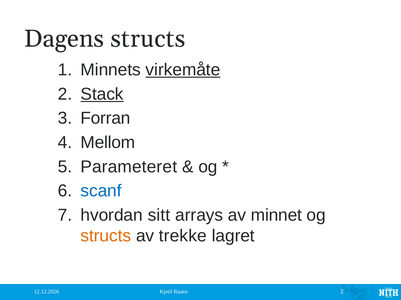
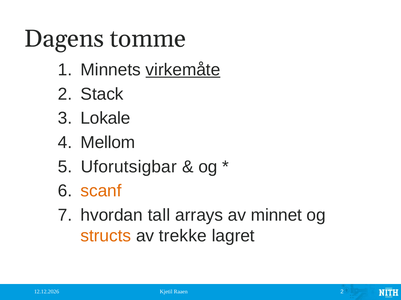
Dagens structs: structs -> tomme
Stack underline: present -> none
Forran: Forran -> Lokale
Parameteret: Parameteret -> Uforutsigbar
scanf colour: blue -> orange
sitt: sitt -> tall
